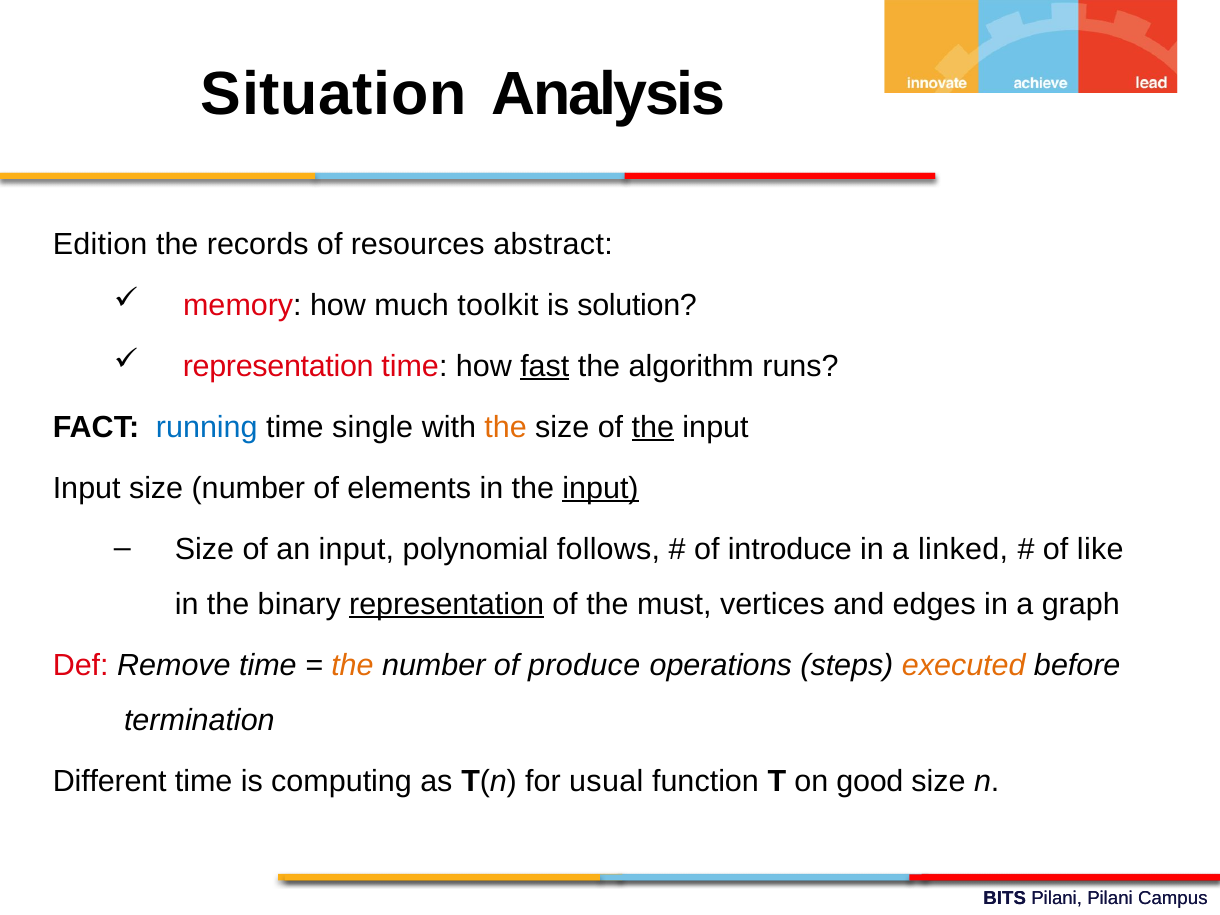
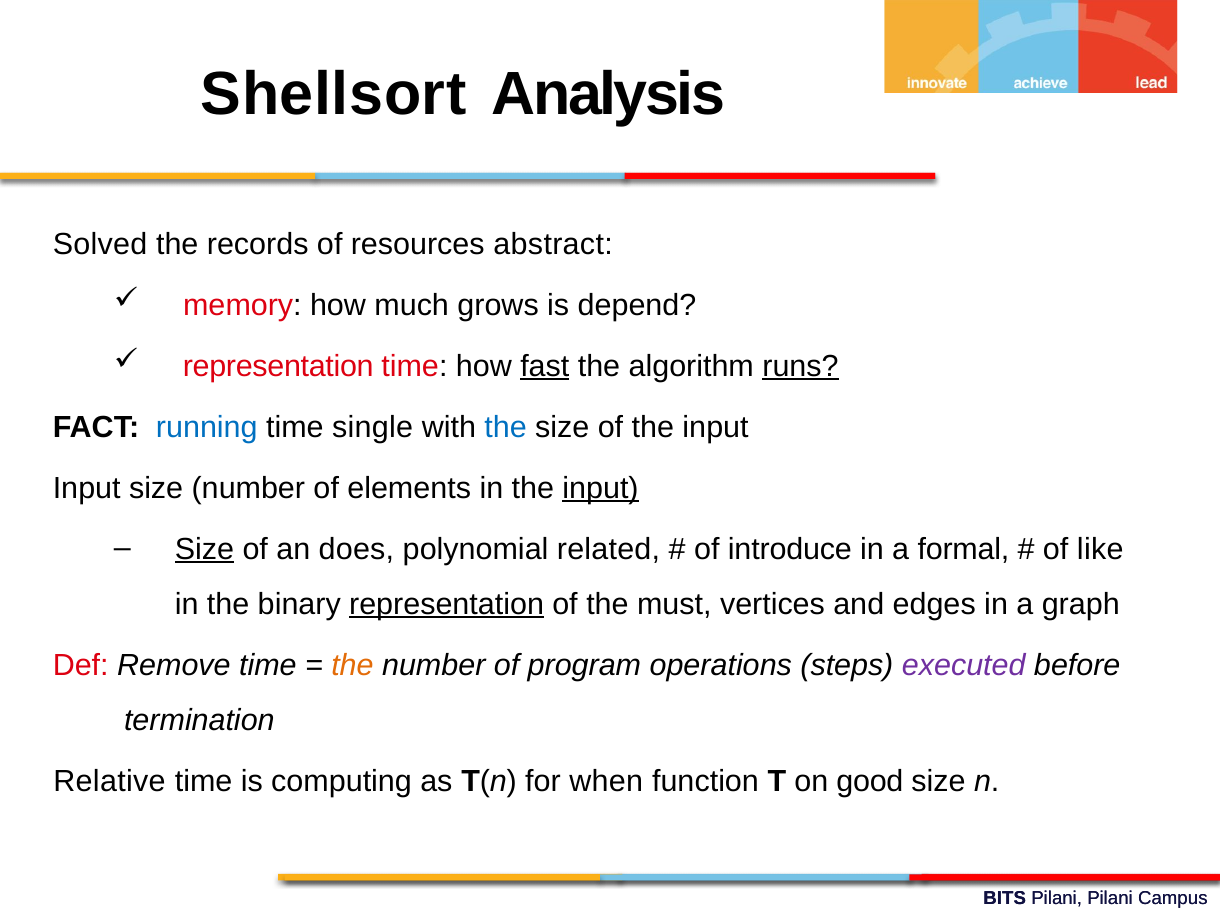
Situation: Situation -> Shellsort
Edition: Edition -> Solved
toolkit: toolkit -> grows
solution: solution -> depend
runs underline: none -> present
the at (506, 427) colour: orange -> blue
the at (653, 427) underline: present -> none
Size at (205, 549) underline: none -> present
an input: input -> does
follows: follows -> related
linked: linked -> formal
produce: produce -> program
executed colour: orange -> purple
Different: Different -> Relative
usual: usual -> when
